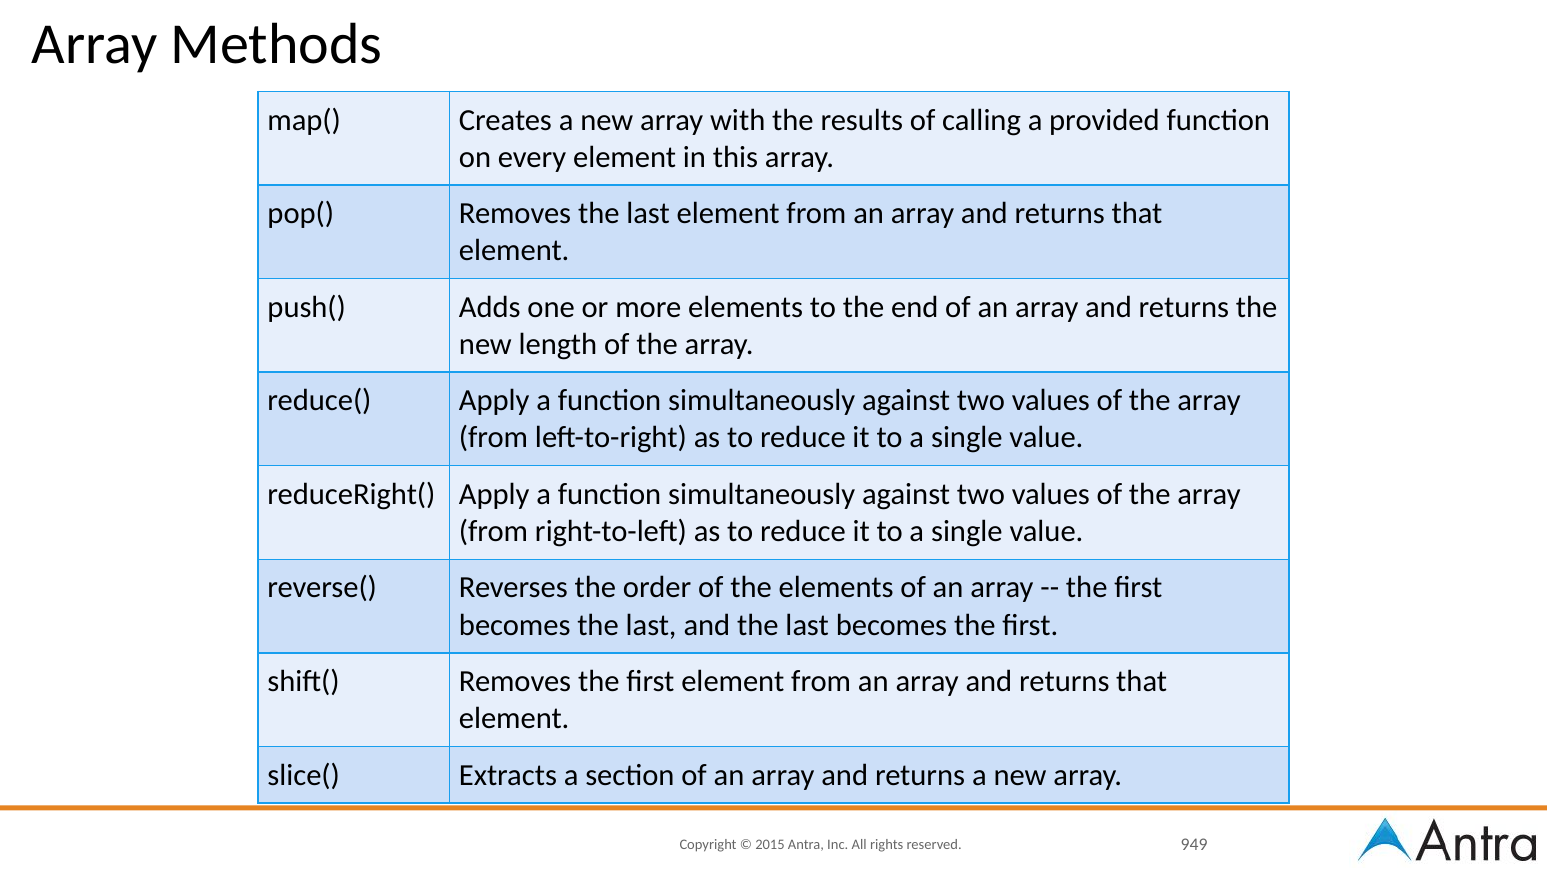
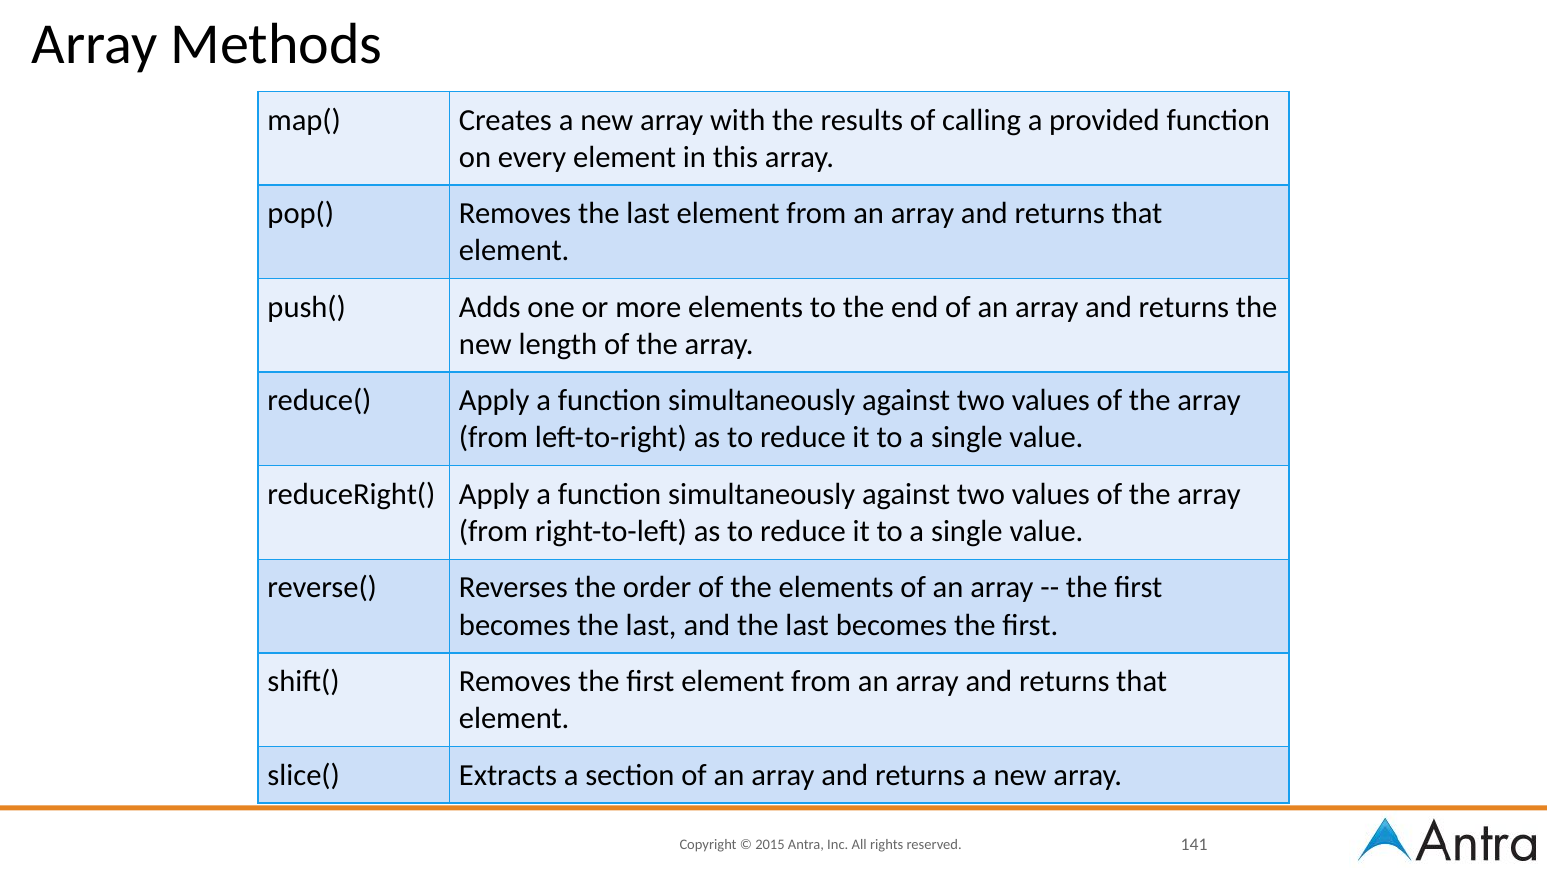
949: 949 -> 141
